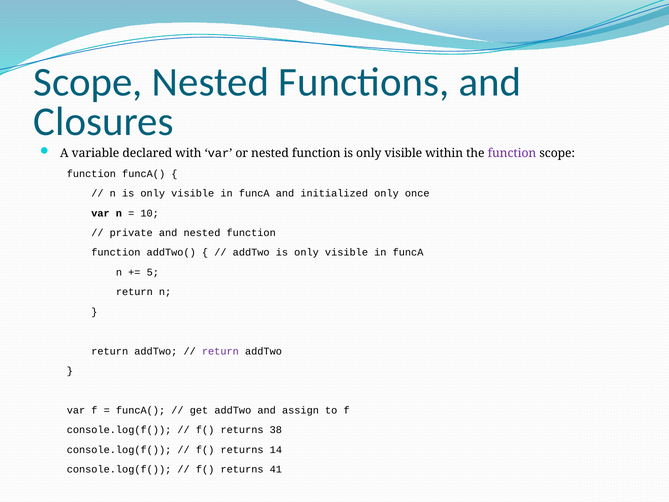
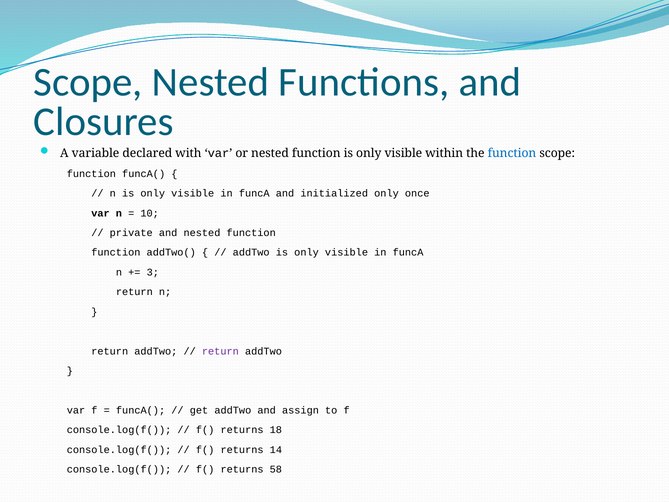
function at (512, 153) colour: purple -> blue
5: 5 -> 3
38: 38 -> 18
41: 41 -> 58
